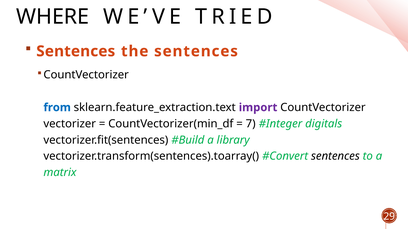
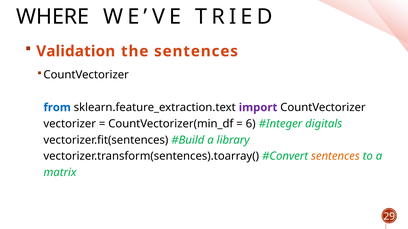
Sentences at (76, 51): Sentences -> Validation
7: 7 -> 6
sentences at (335, 157) colour: black -> orange
